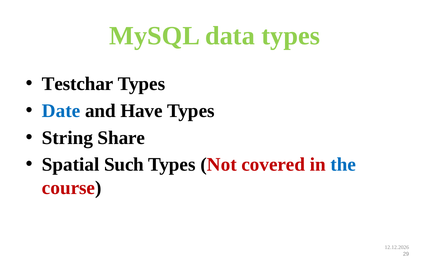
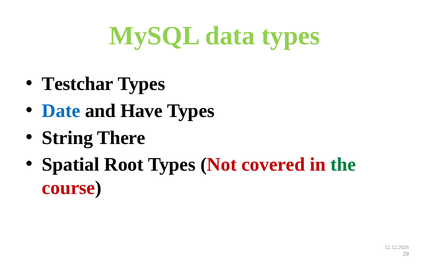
Share: Share -> There
Such: Such -> Root
the colour: blue -> green
